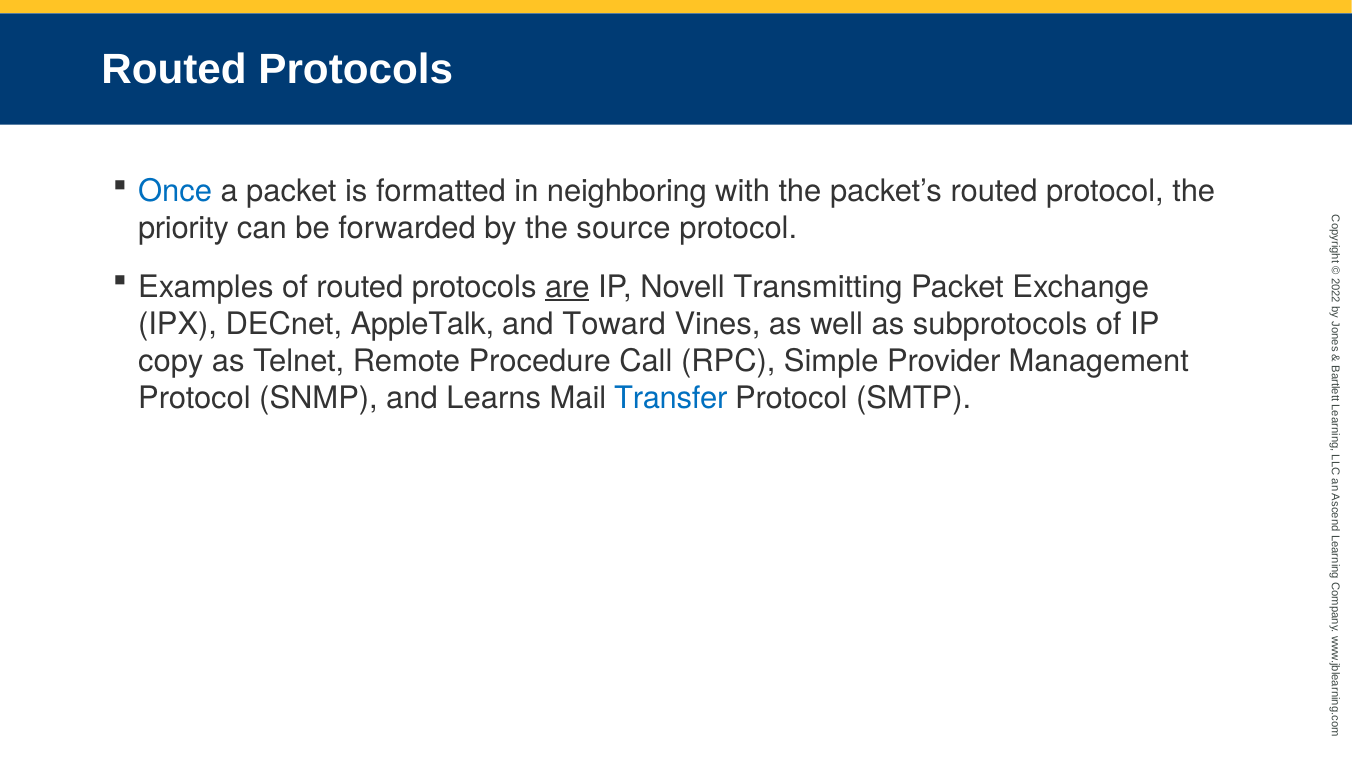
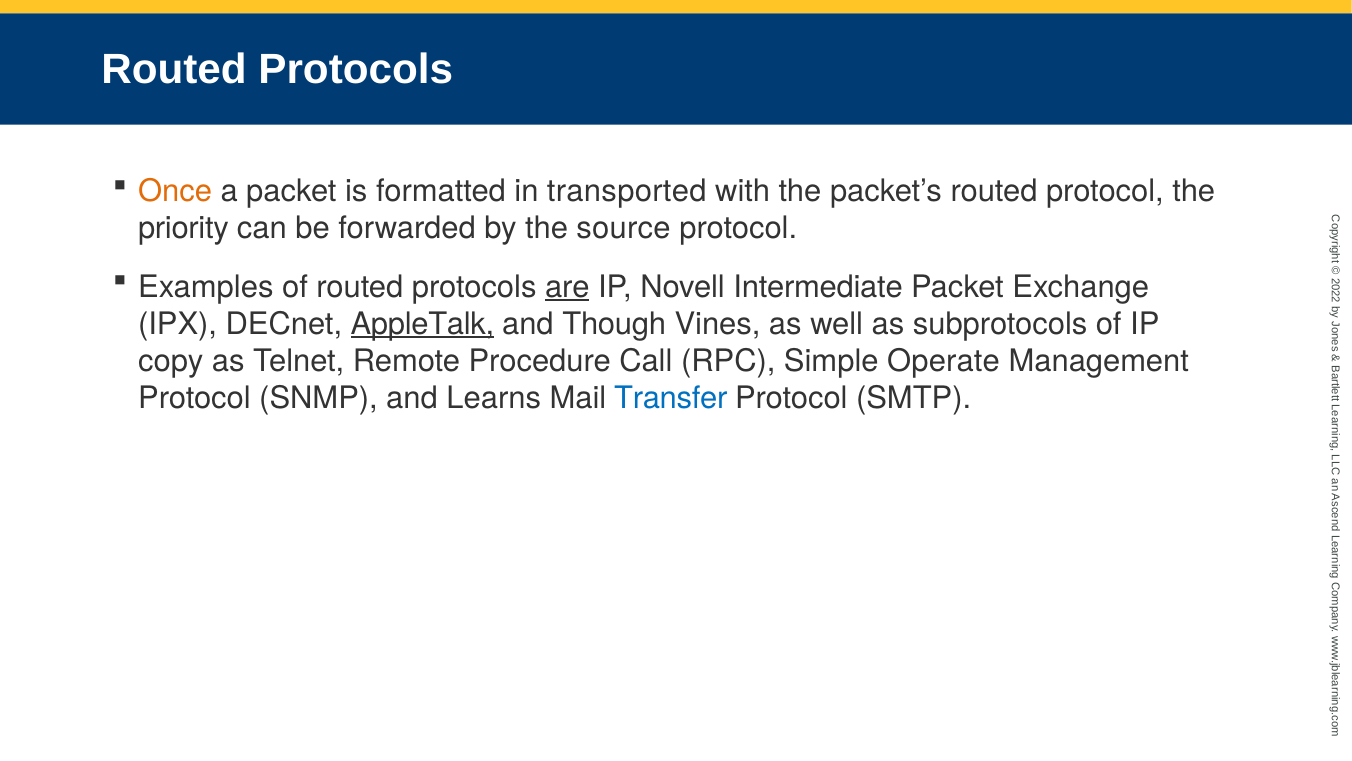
Once colour: blue -> orange
neighboring: neighboring -> transported
Transmitting: Transmitting -> Intermediate
AppleTalk underline: none -> present
Toward: Toward -> Though
Provider: Provider -> Operate
